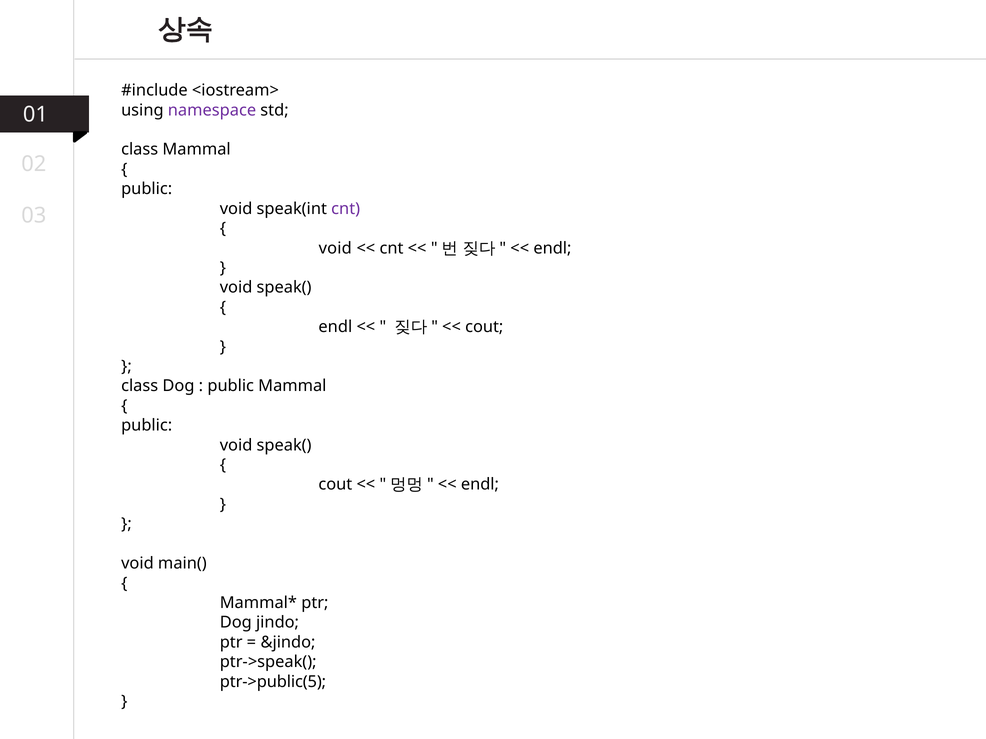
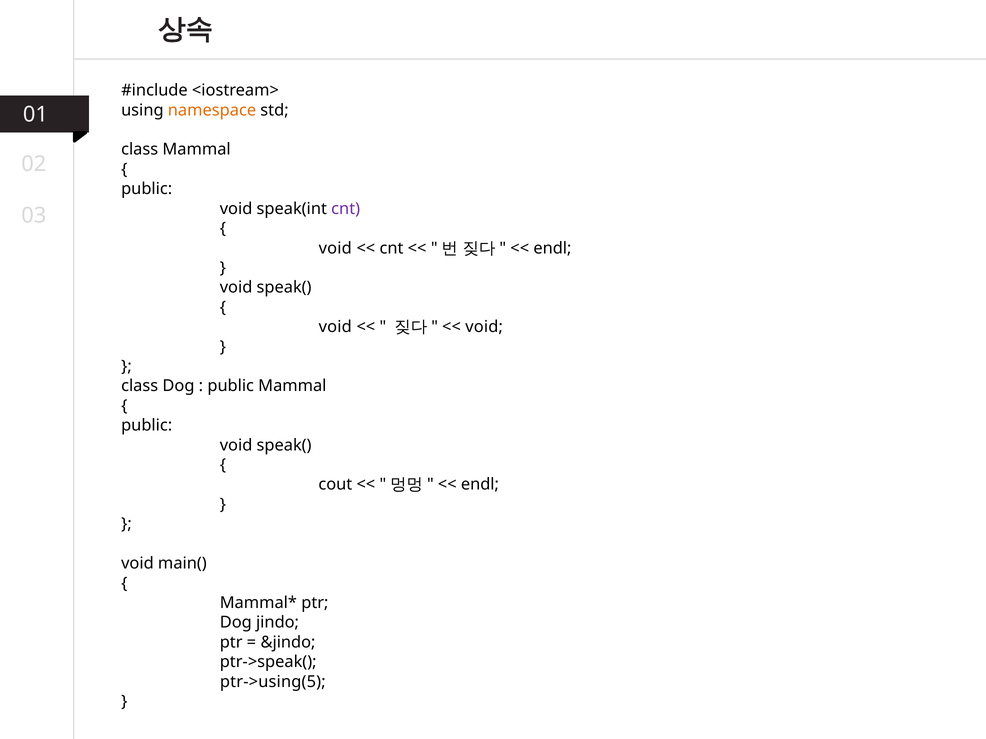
namespace colour: purple -> orange
endl at (335, 327): endl -> void
cout at (484, 327): cout -> void
ptr->public(5: ptr->public(5 -> ptr->using(5
